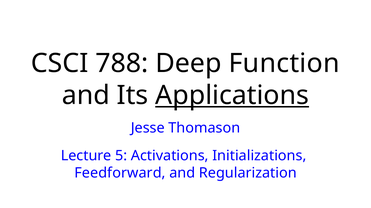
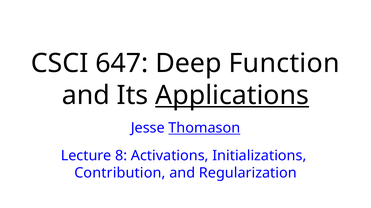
788: 788 -> 647
Thomason underline: none -> present
5: 5 -> 8
Feedforward: Feedforward -> Contribution
